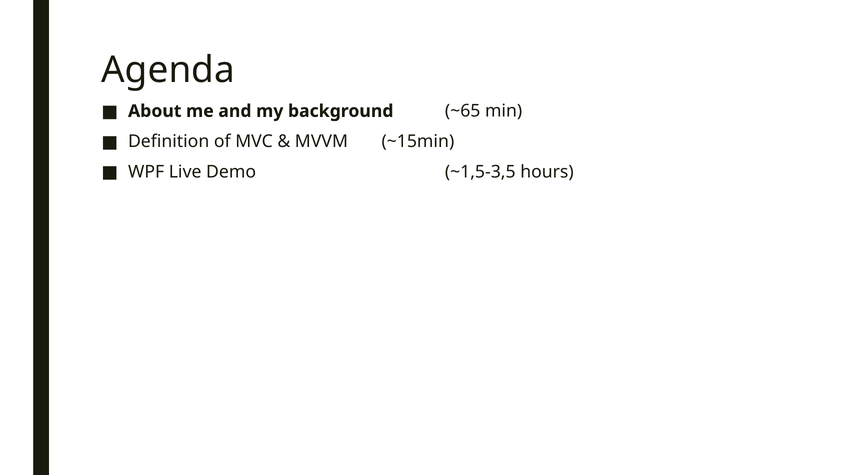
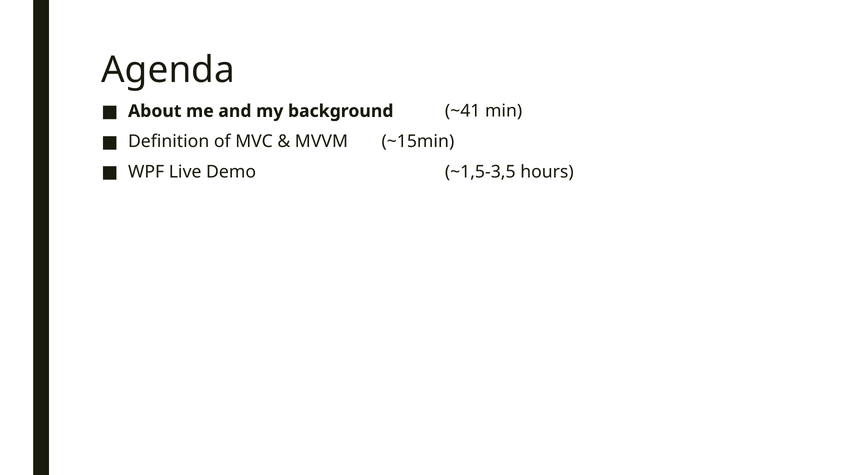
~65: ~65 -> ~41
